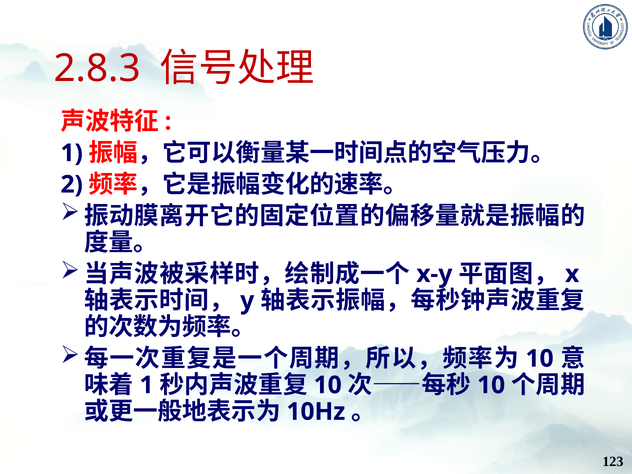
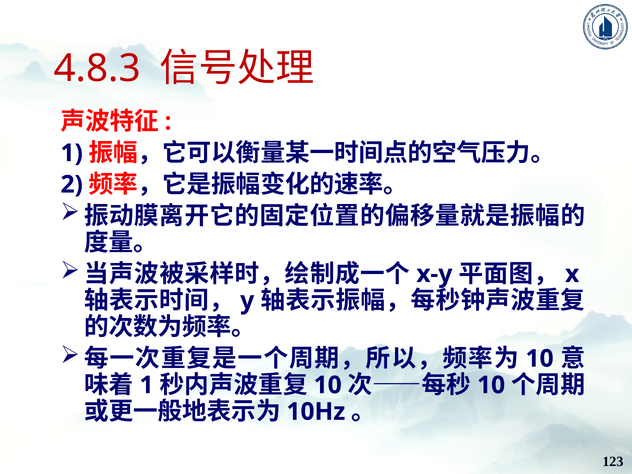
2.8.3: 2.8.3 -> 4.8.3
